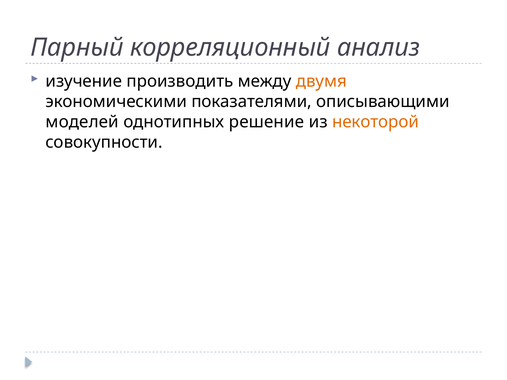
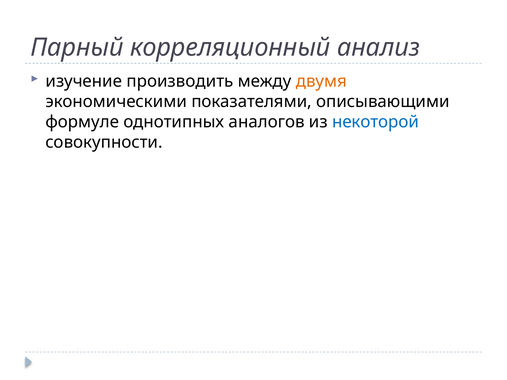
моделей: моделей -> формуле
решение: решение -> аналогов
некоторой colour: orange -> blue
